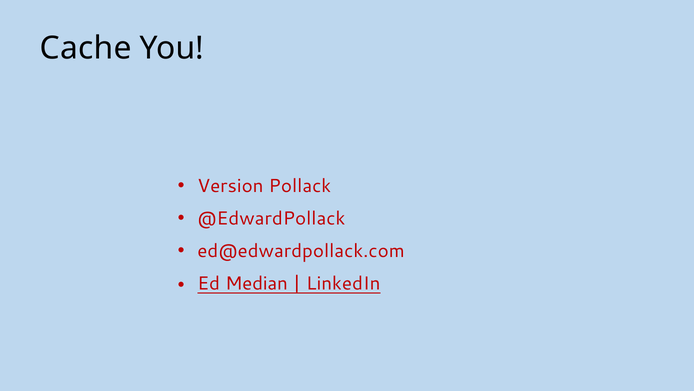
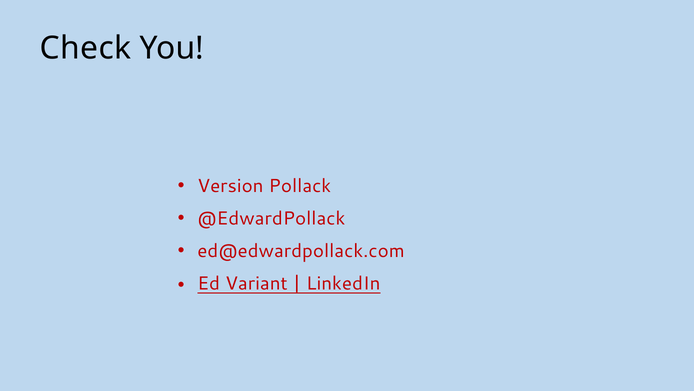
Cache: Cache -> Check
Median: Median -> Variant
